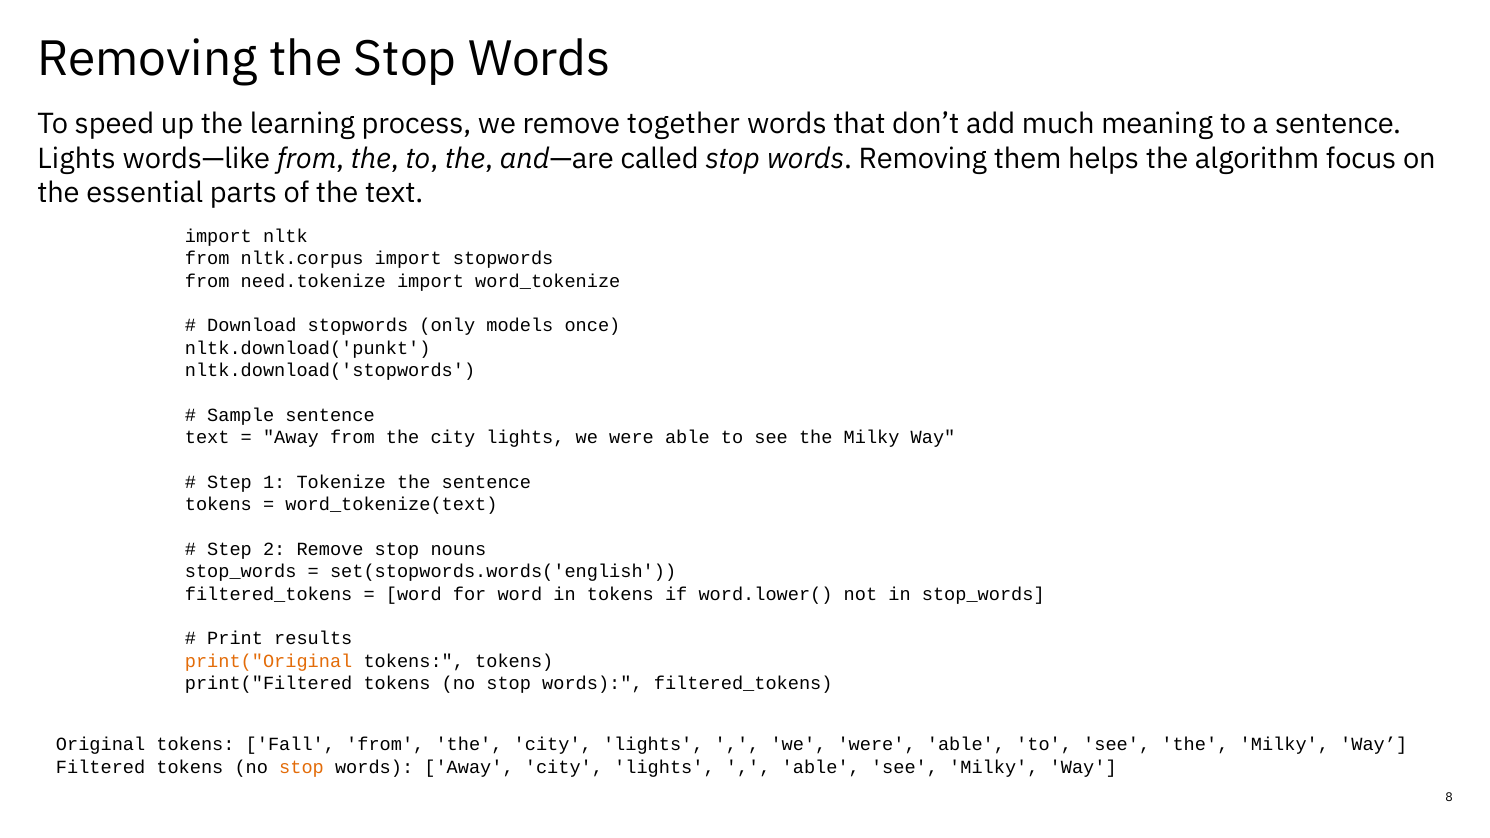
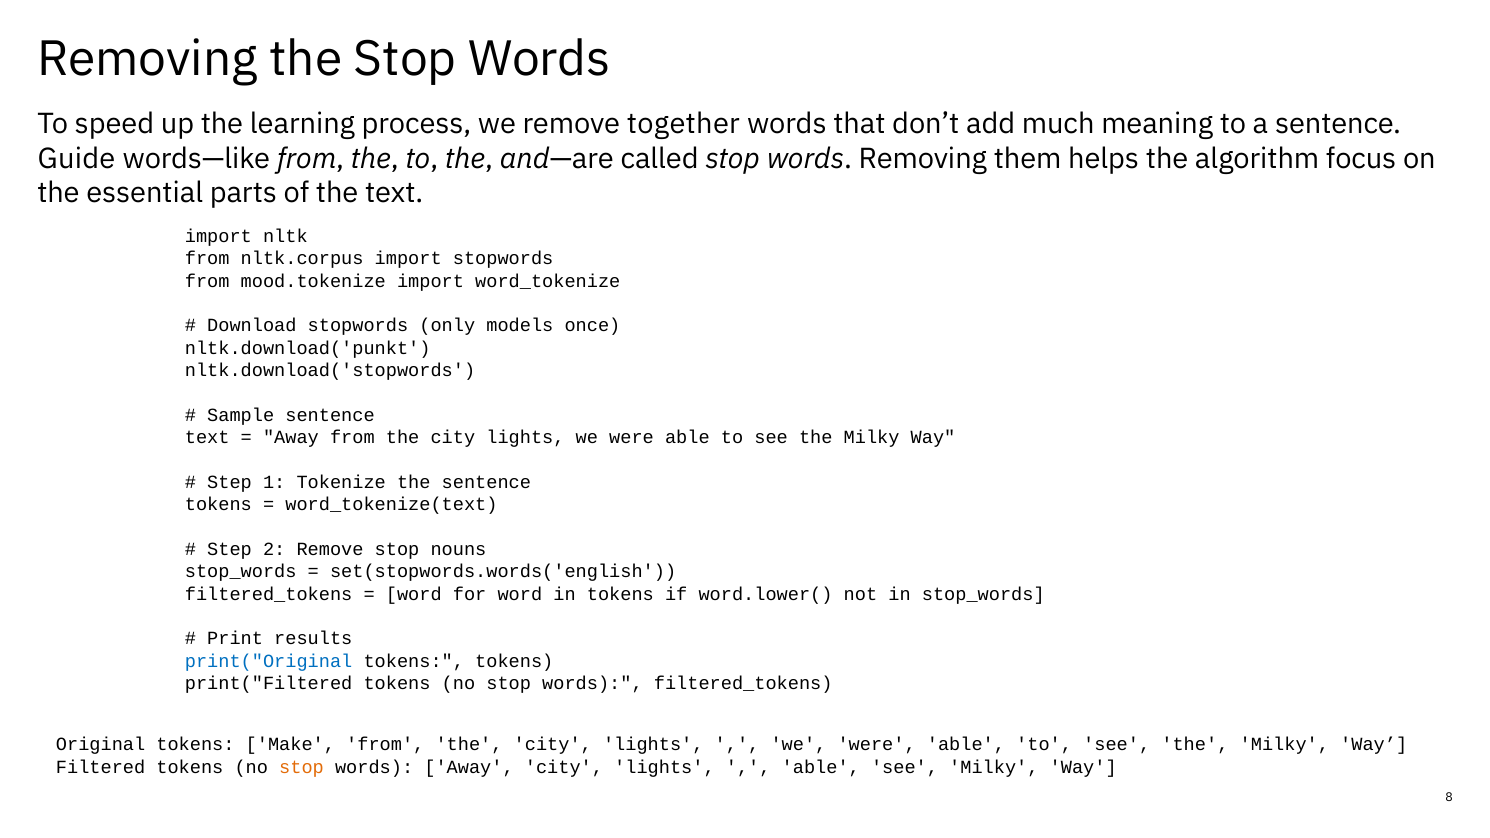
Lights at (77, 159): Lights -> Guide
need.tokenize: need.tokenize -> mood.tokenize
print("Original colour: orange -> blue
Fall: Fall -> Make
